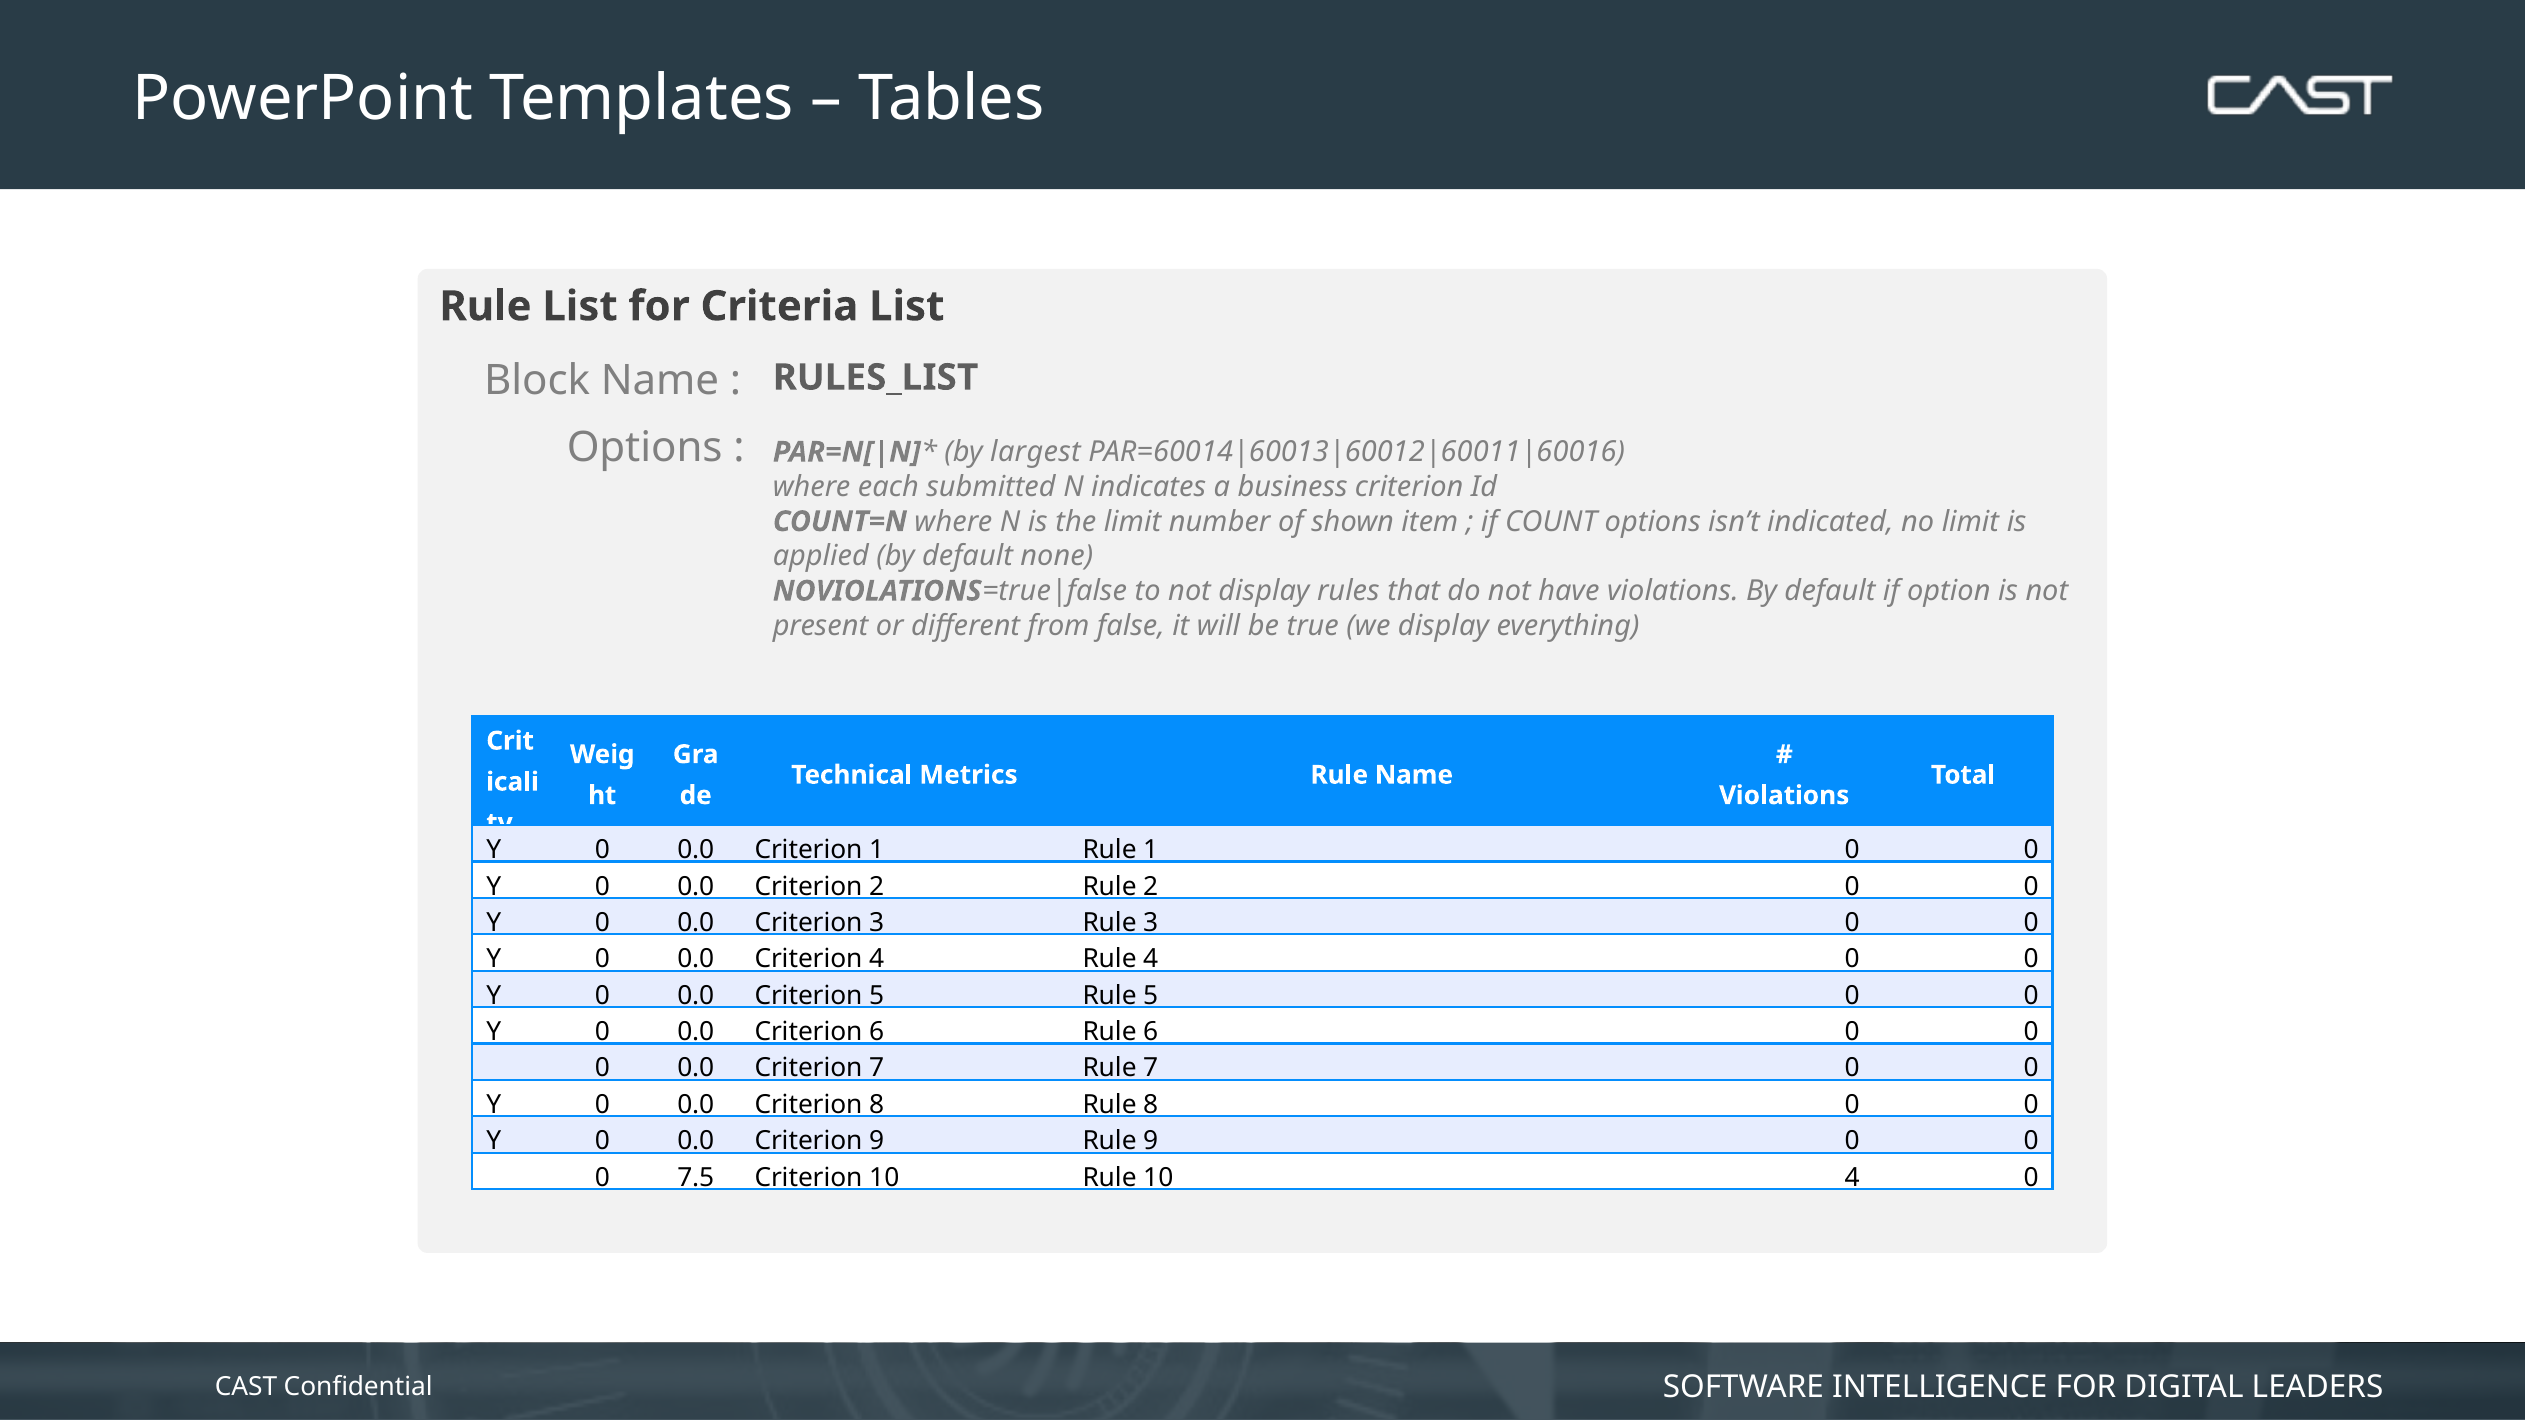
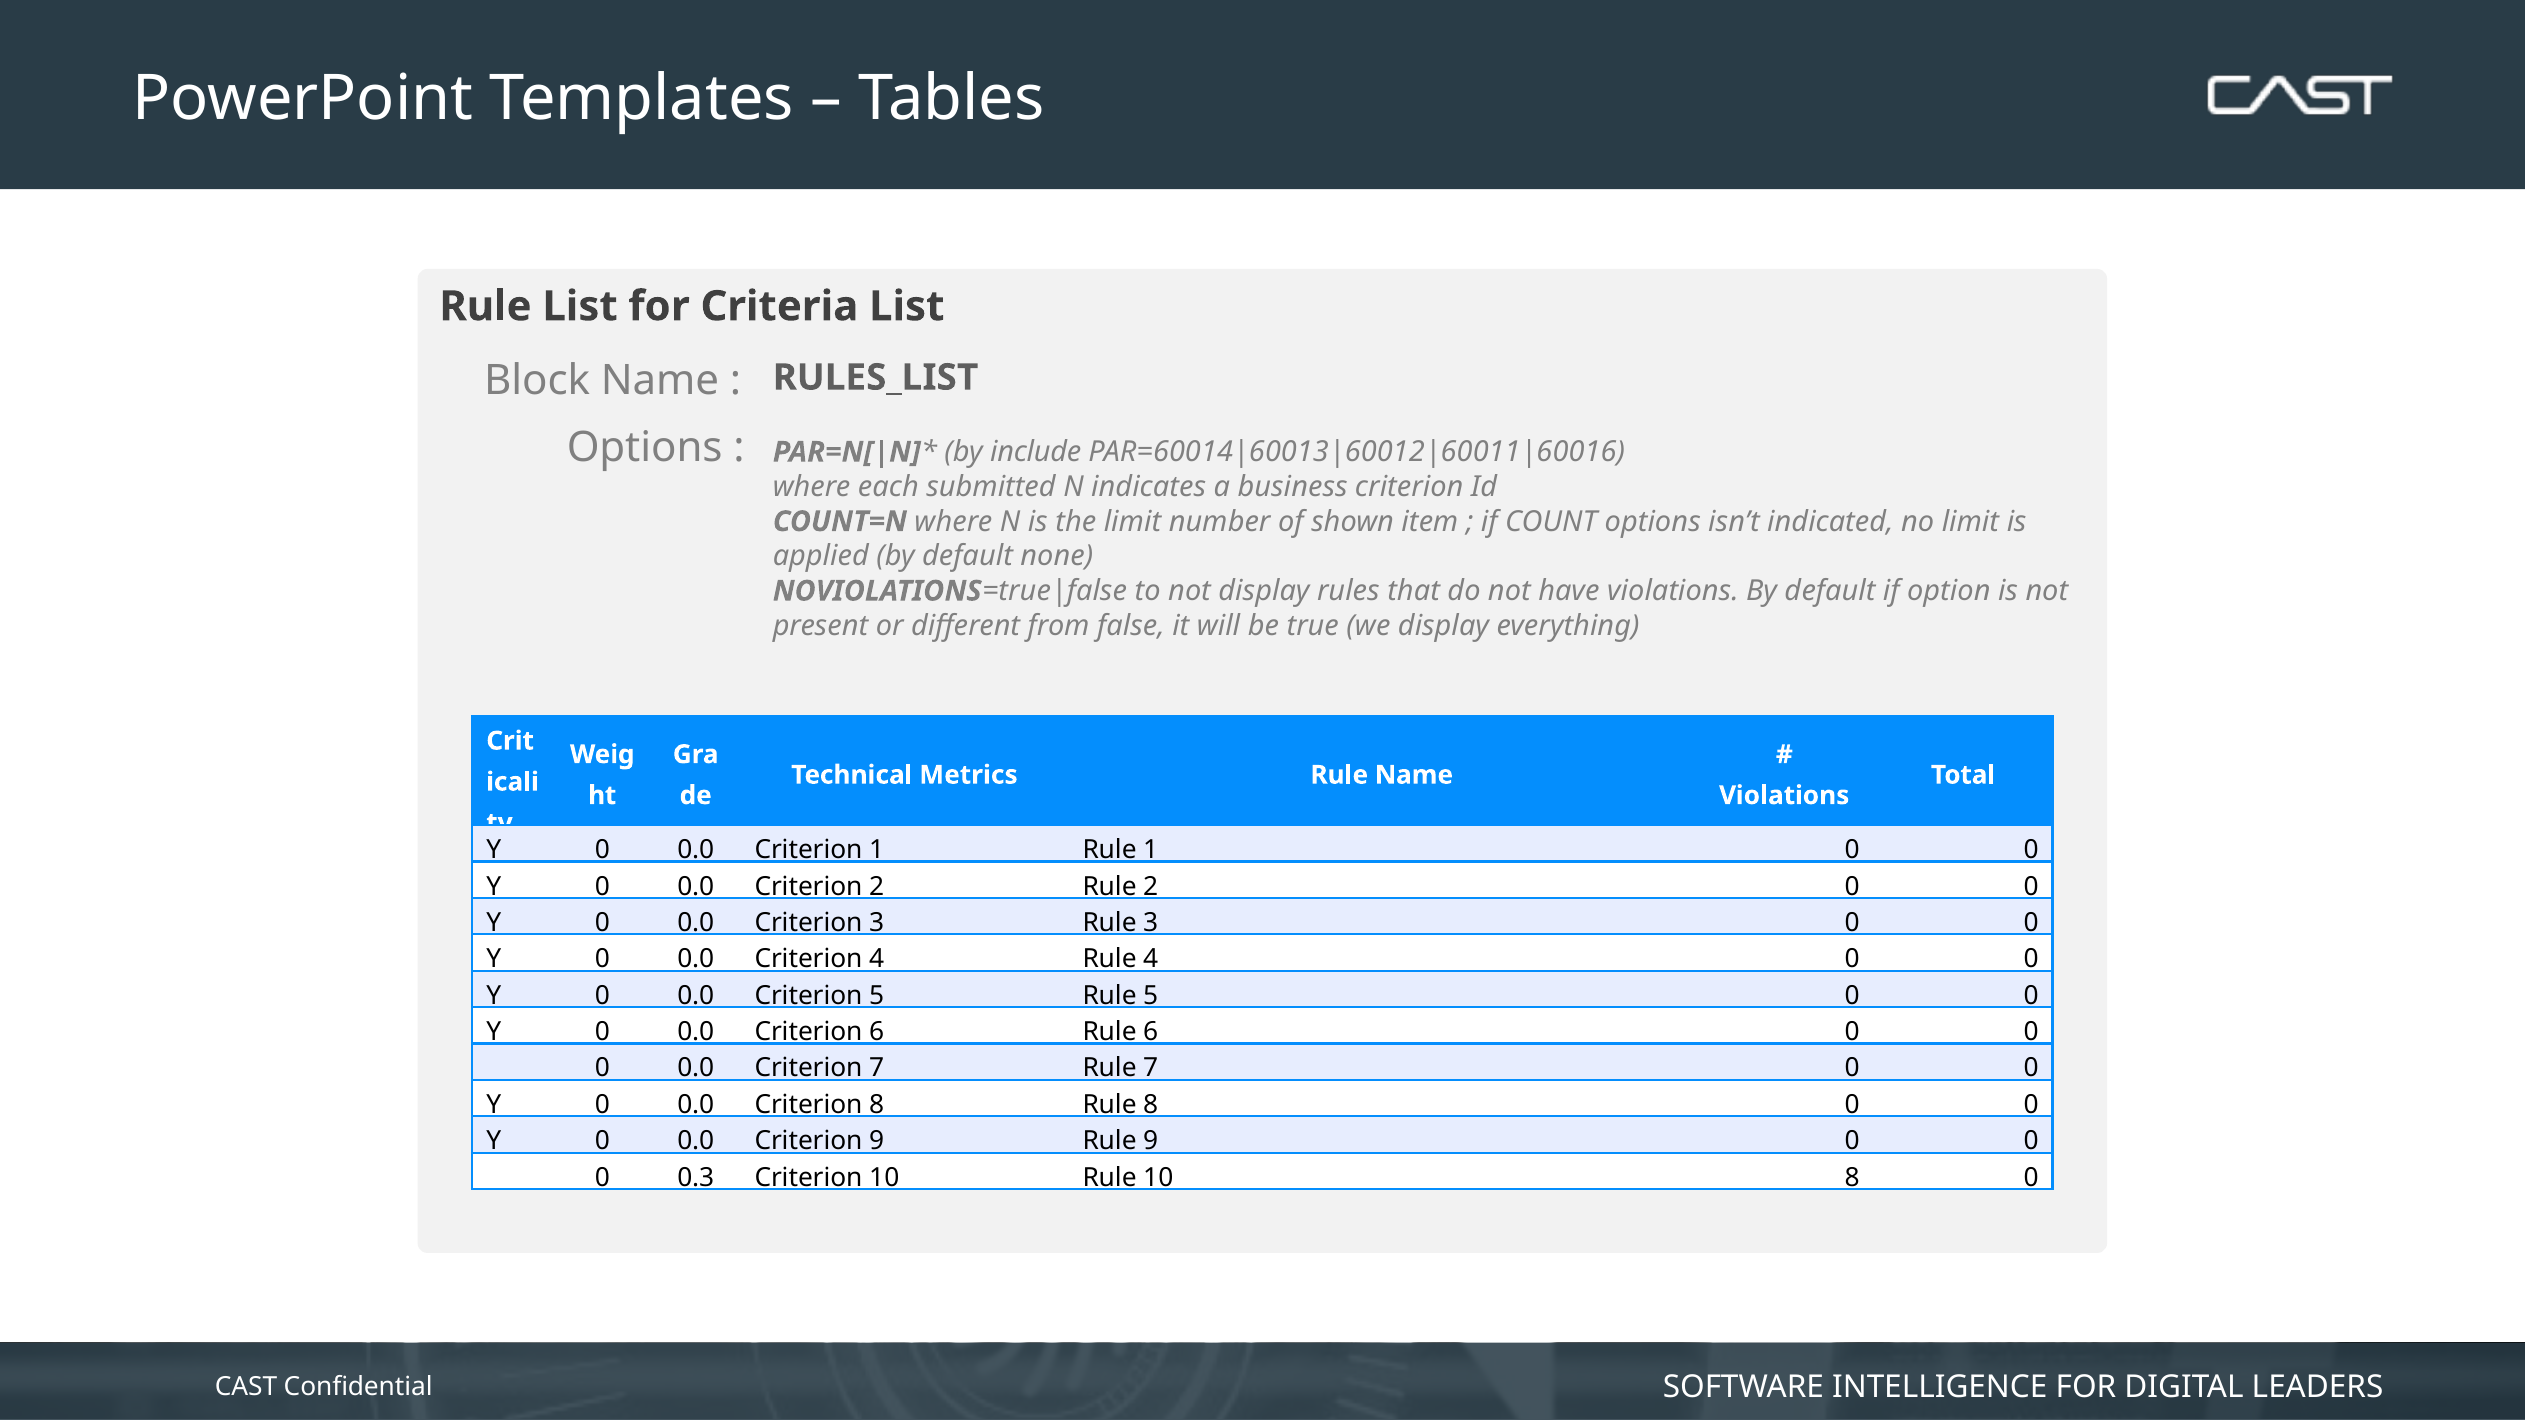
largest: largest -> include
7.5: 7.5 -> 0.3
10 4: 4 -> 8
